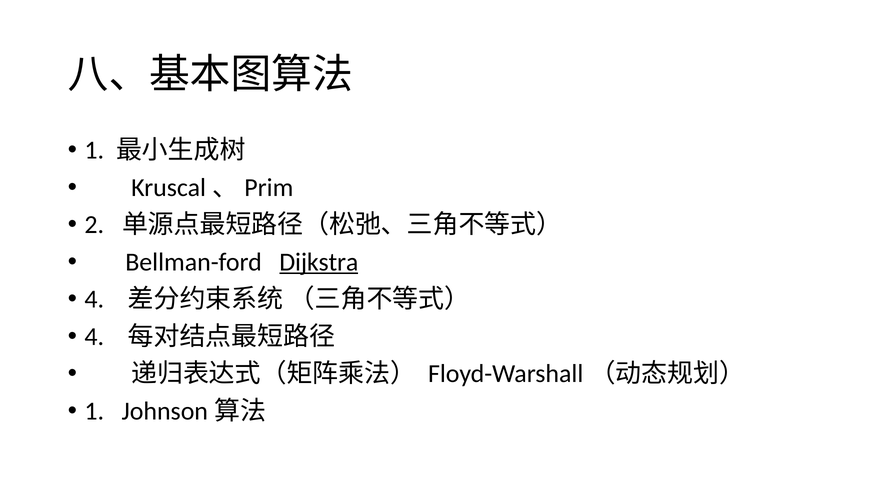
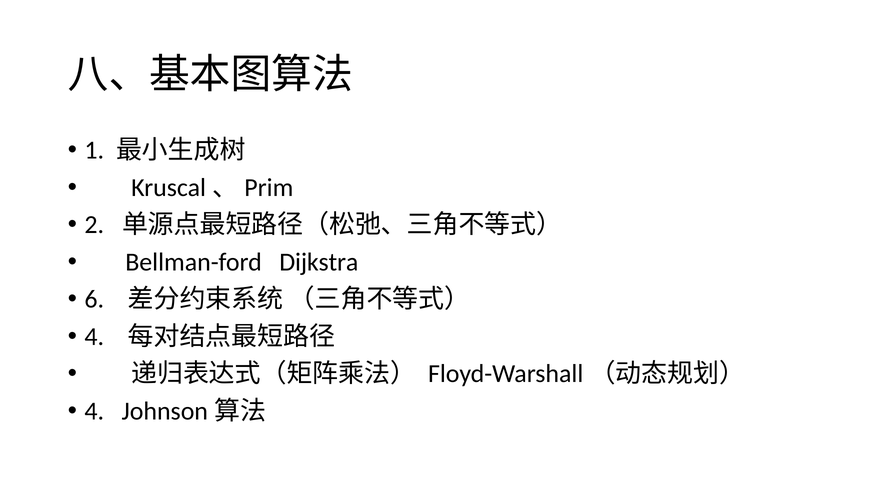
Dijkstra underline: present -> none
4 at (94, 299): 4 -> 6
1 at (94, 411): 1 -> 4
